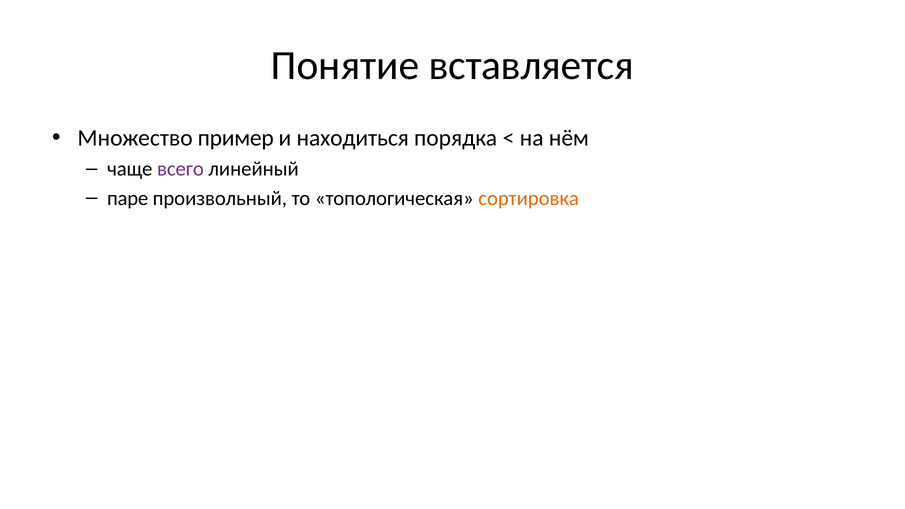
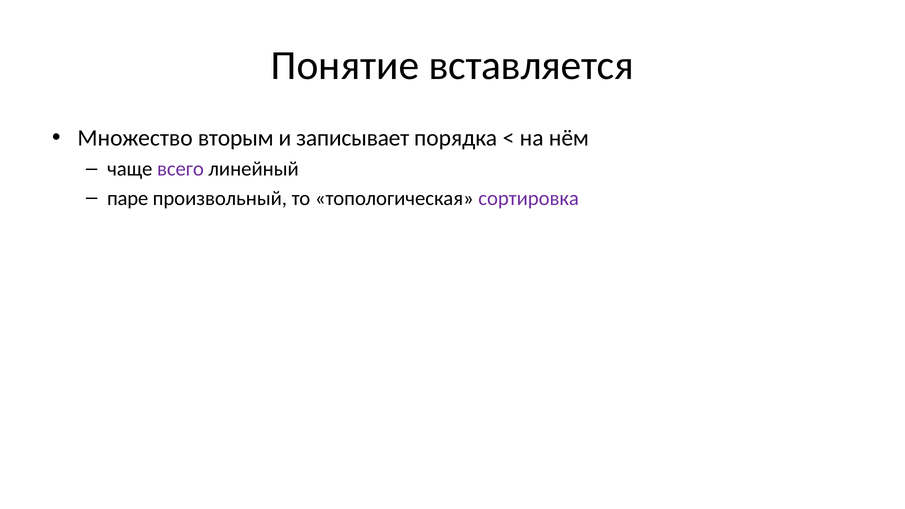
пример: пример -> вторым
находиться: находиться -> записывает
сортировка at (529, 198) colour: orange -> purple
